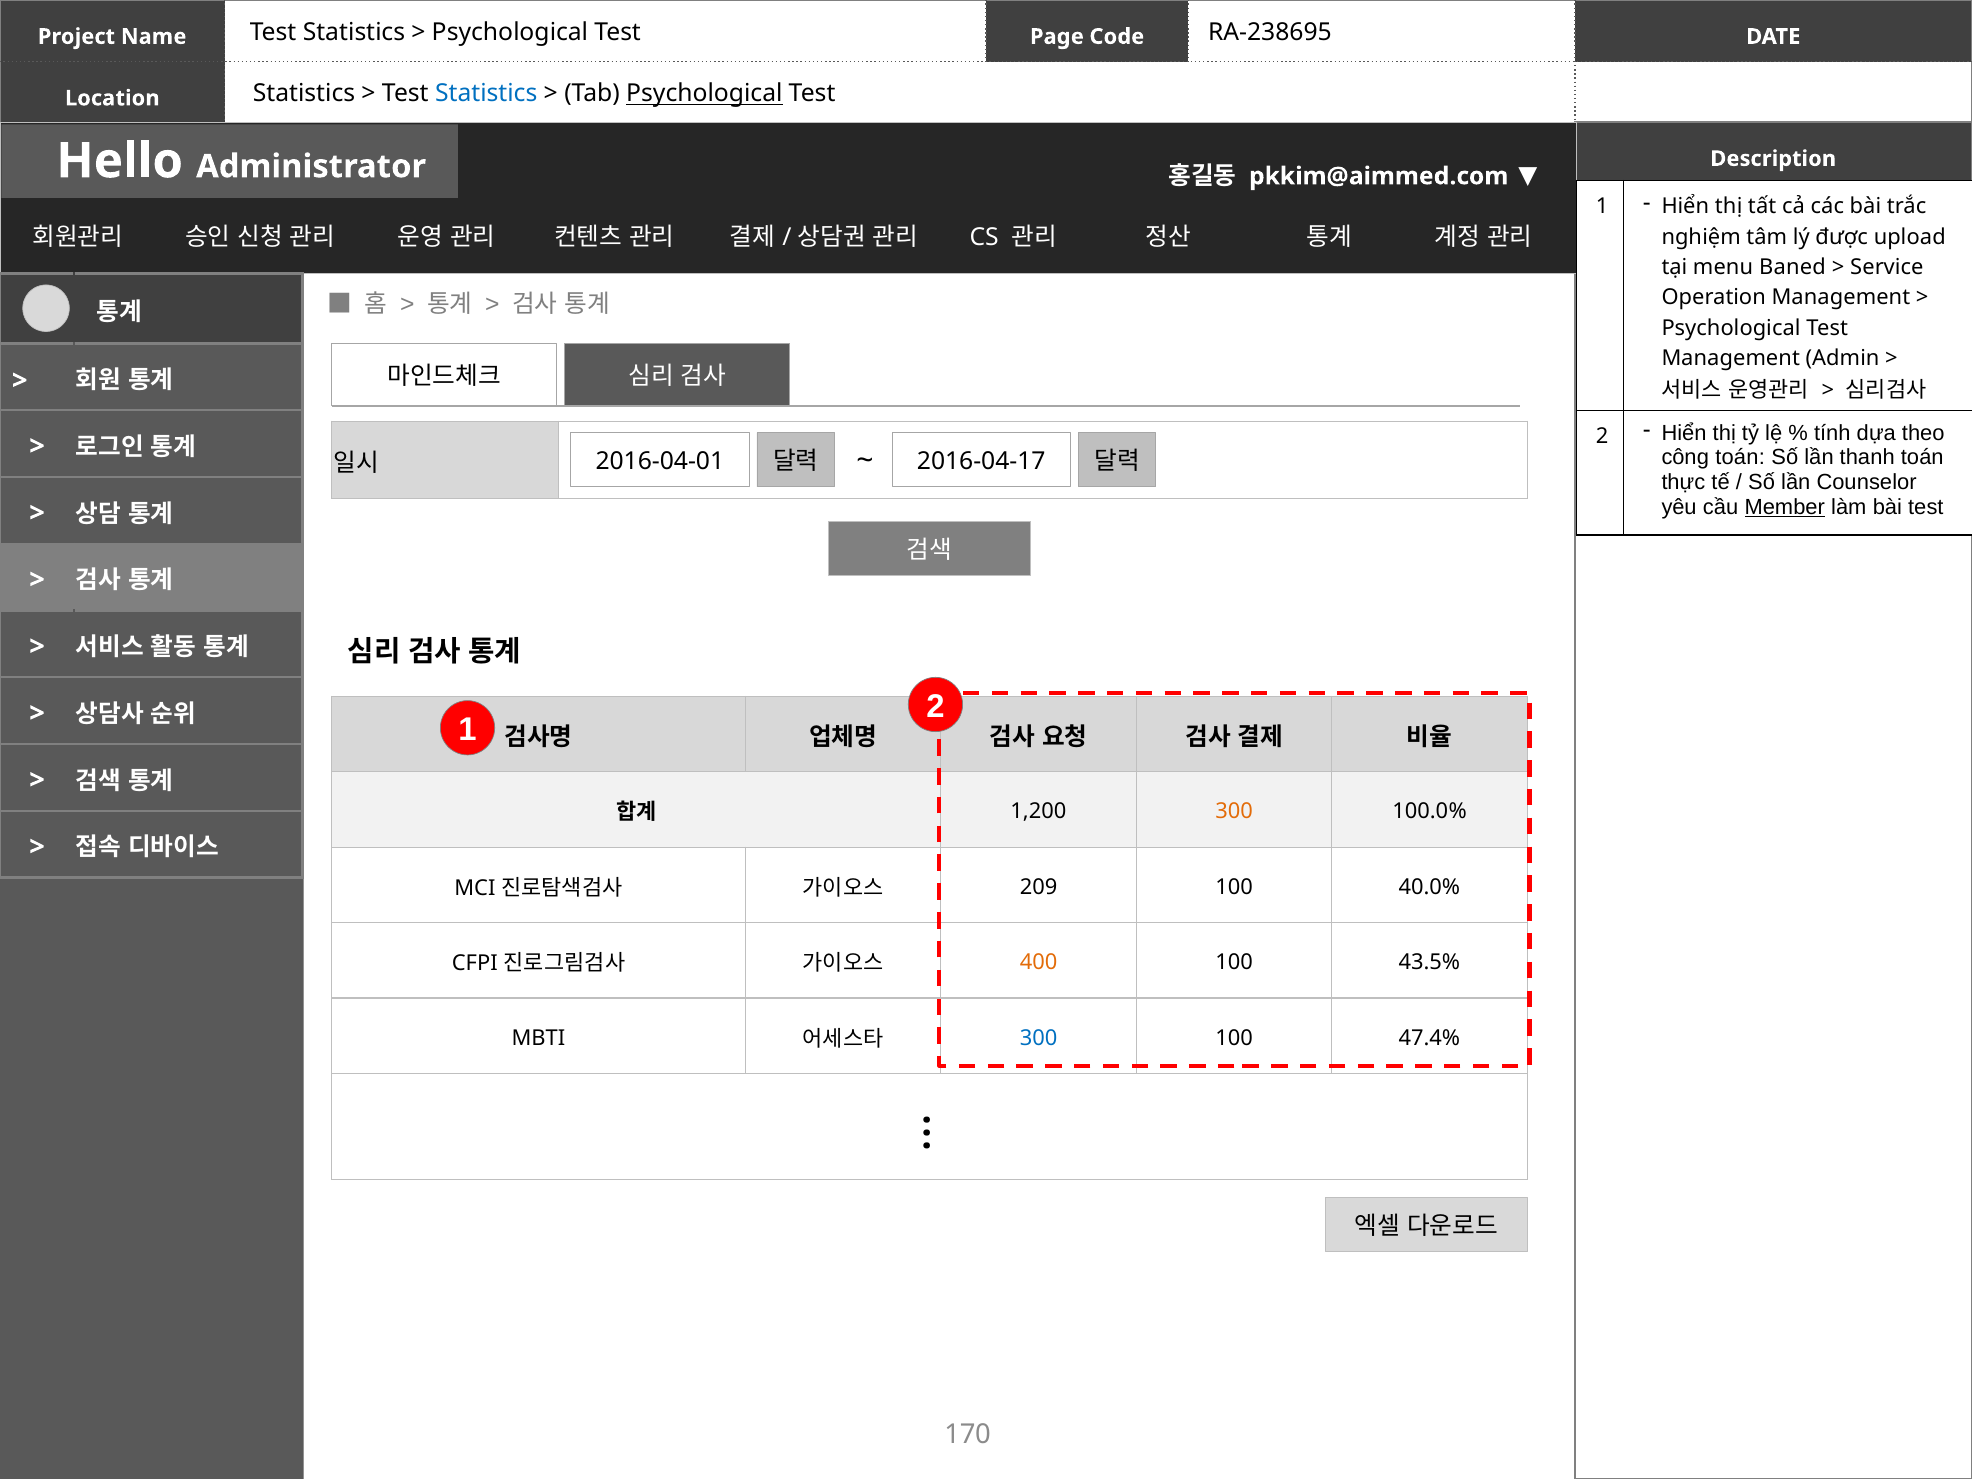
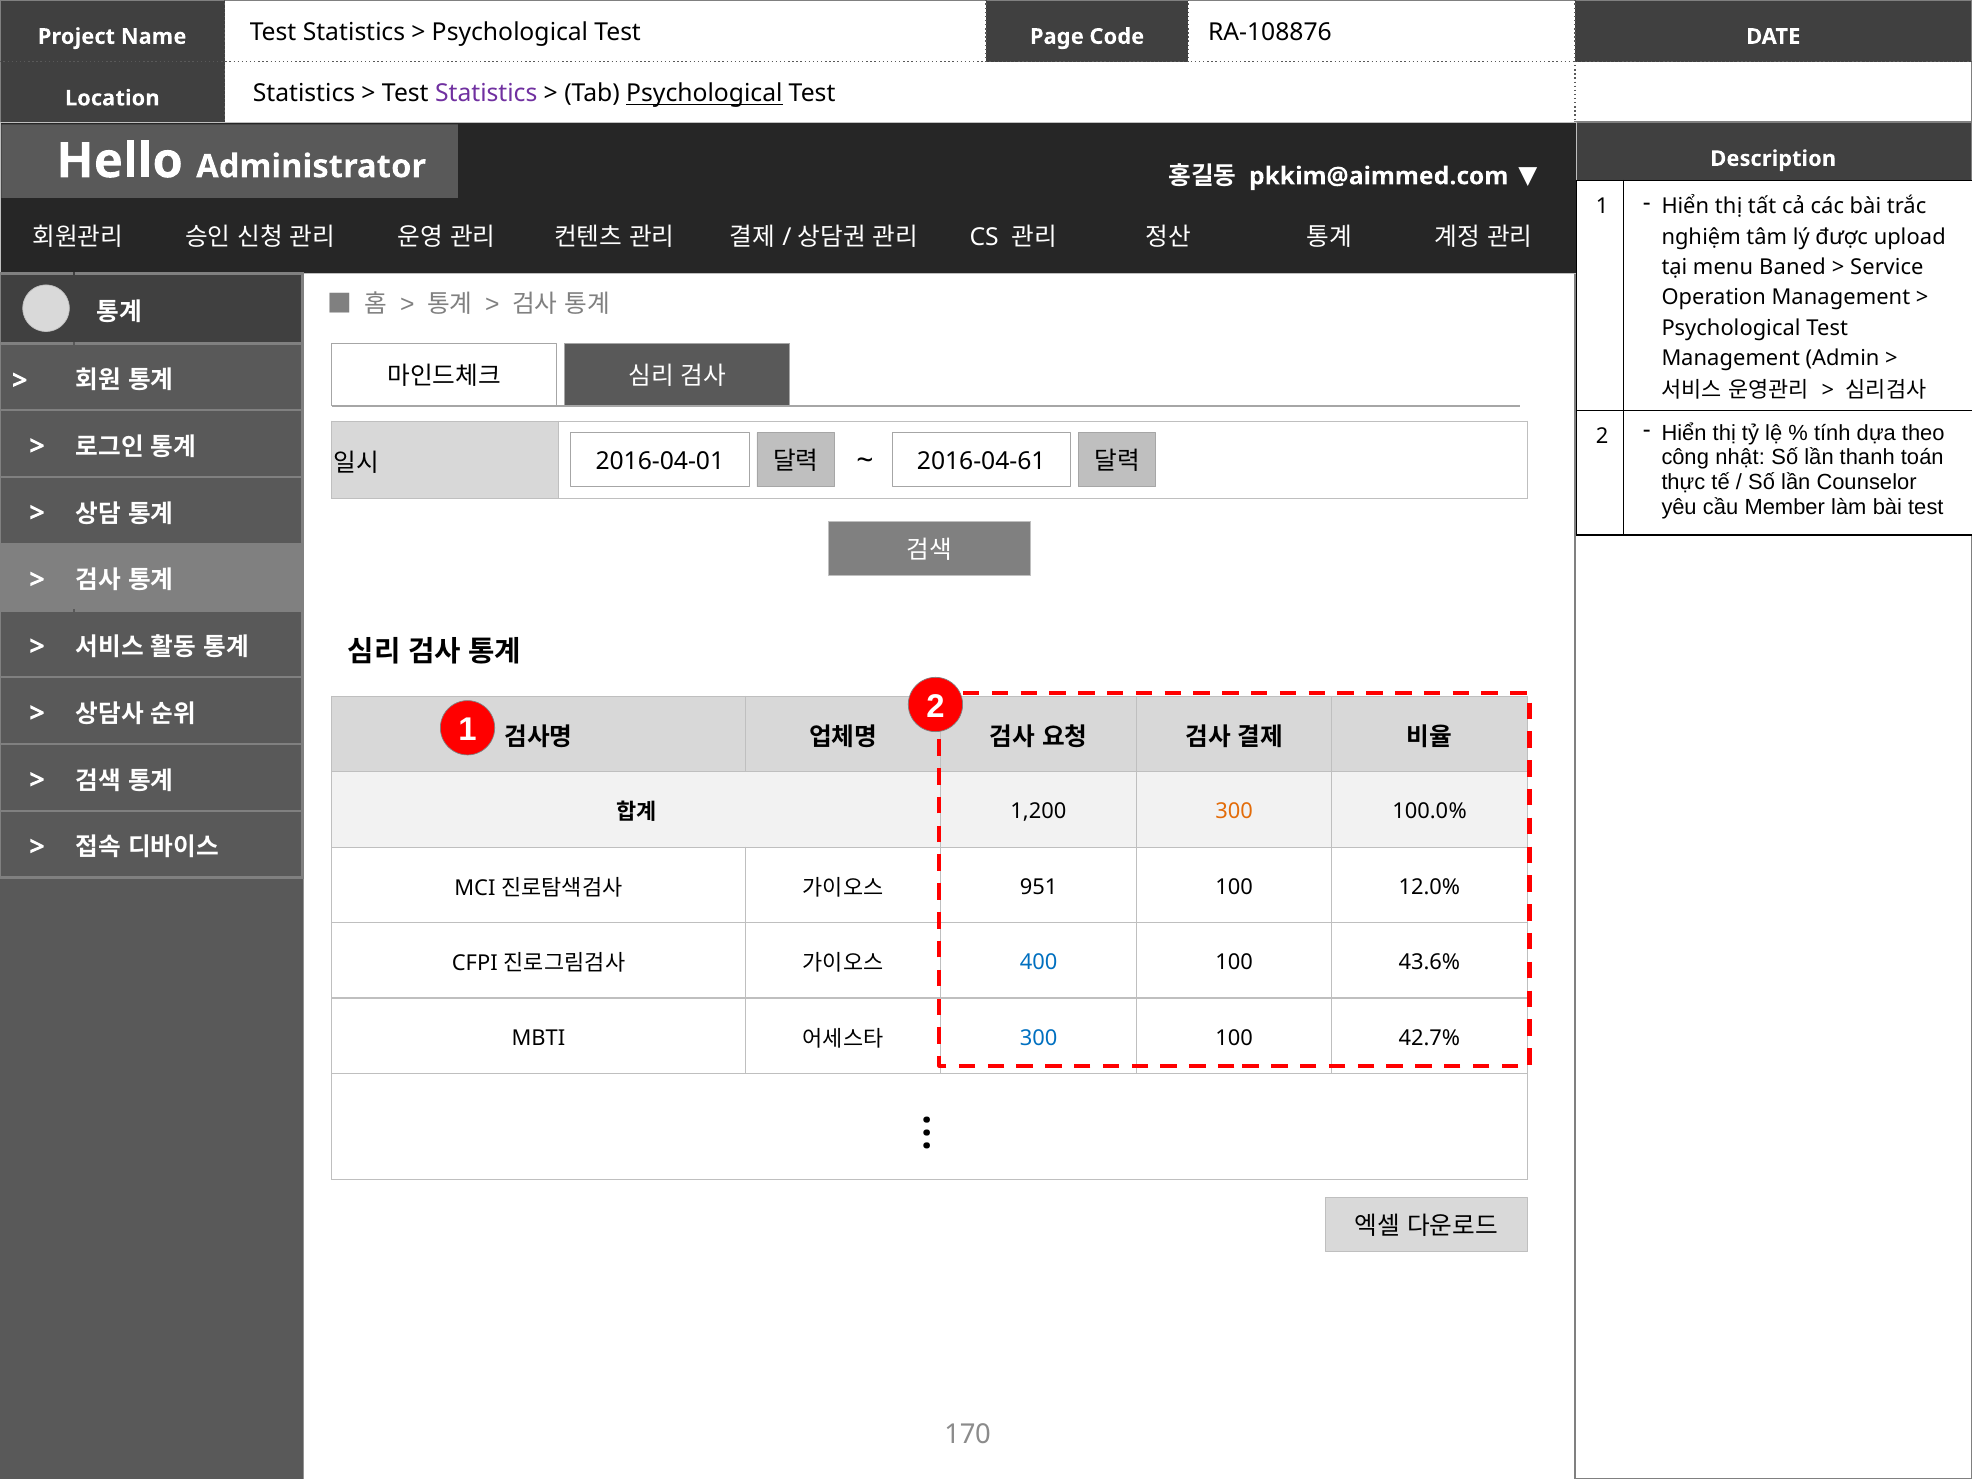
RA-238695: RA-238695 -> RA-108876
Statistics at (486, 94) colour: blue -> purple
công toán: toán -> nhật
2016-04-17: 2016-04-17 -> 2016-04-61
Member underline: present -> none
209: 209 -> 951
40.0%: 40.0% -> 12.0%
400 colour: orange -> blue
43.5%: 43.5% -> 43.6%
47.4%: 47.4% -> 42.7%
